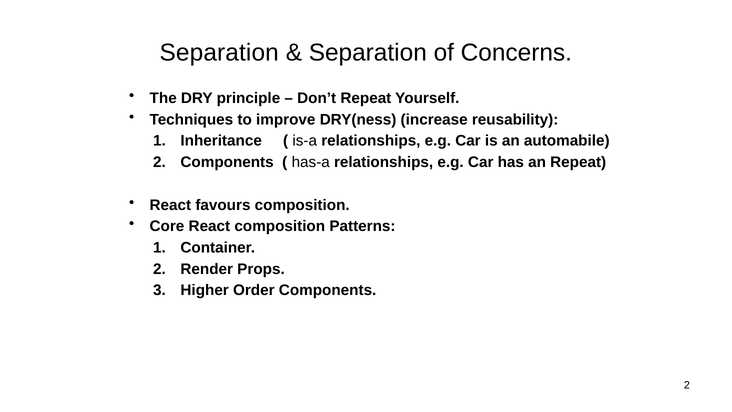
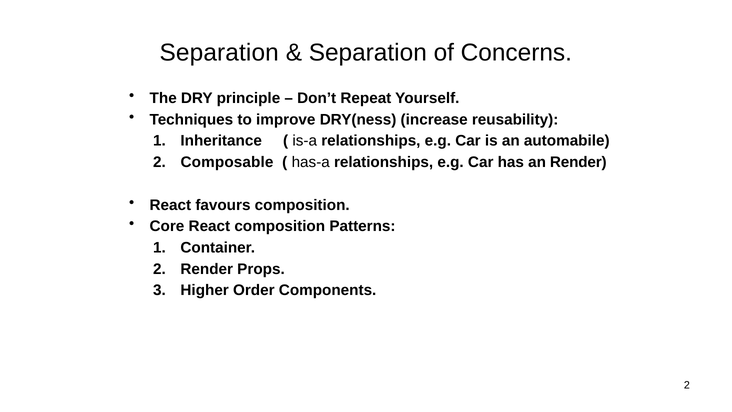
2 Components: Components -> Composable
an Repeat: Repeat -> Render
